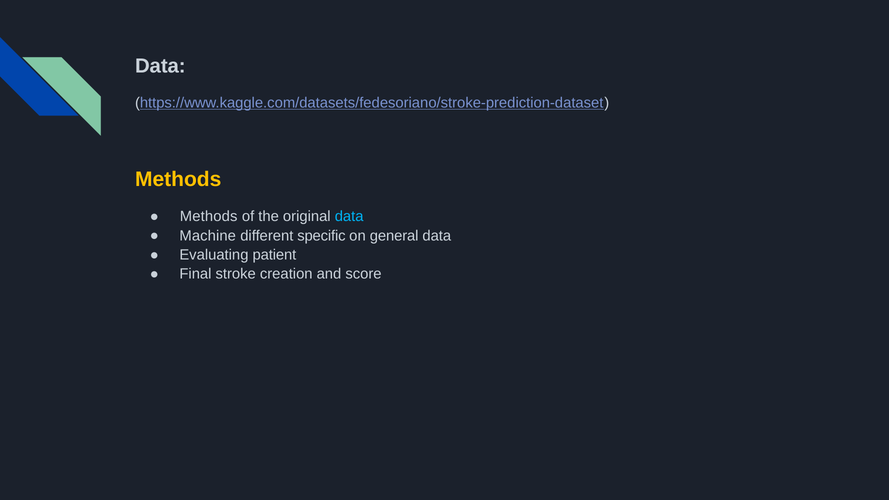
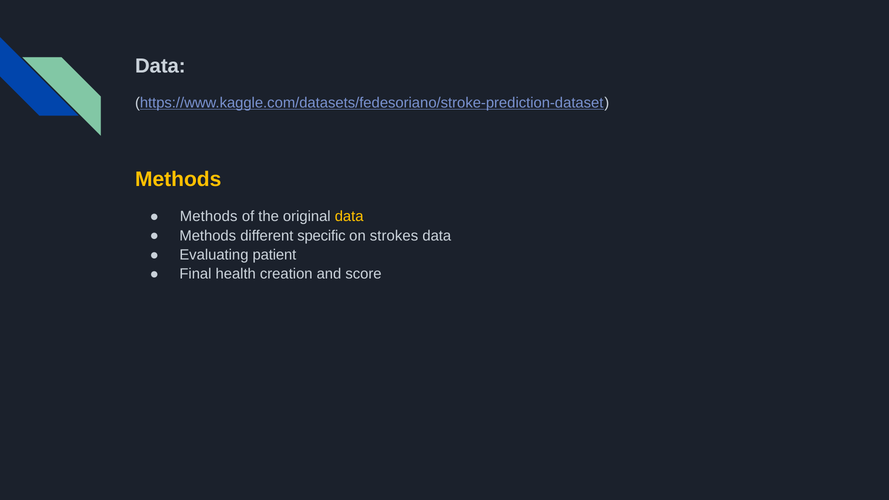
data at (349, 217) colour: light blue -> yellow
Machine at (208, 236): Machine -> Methods
general: general -> strokes
stroke: stroke -> health
